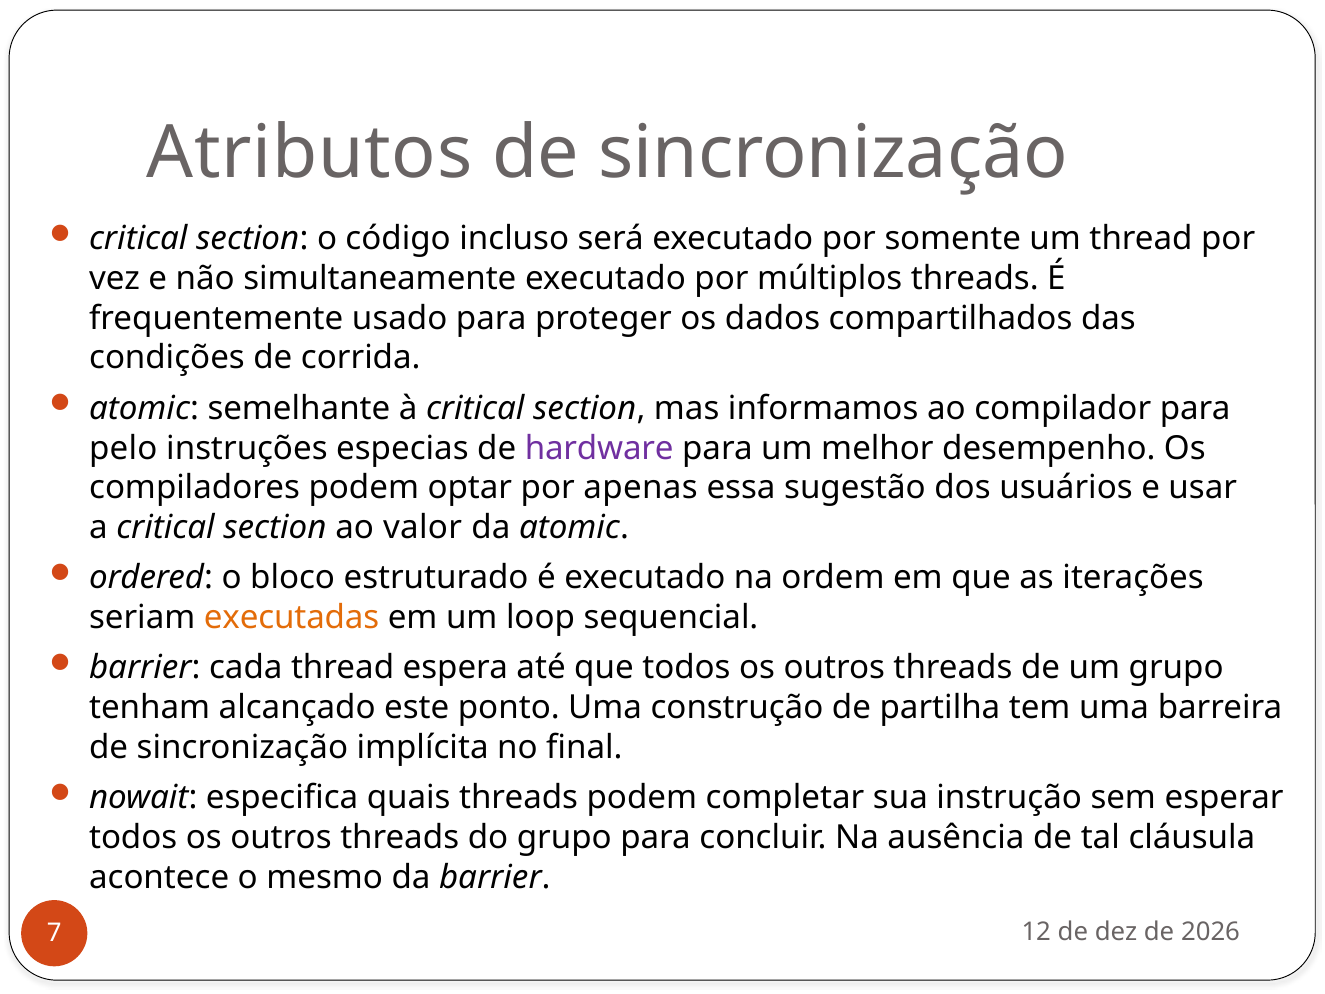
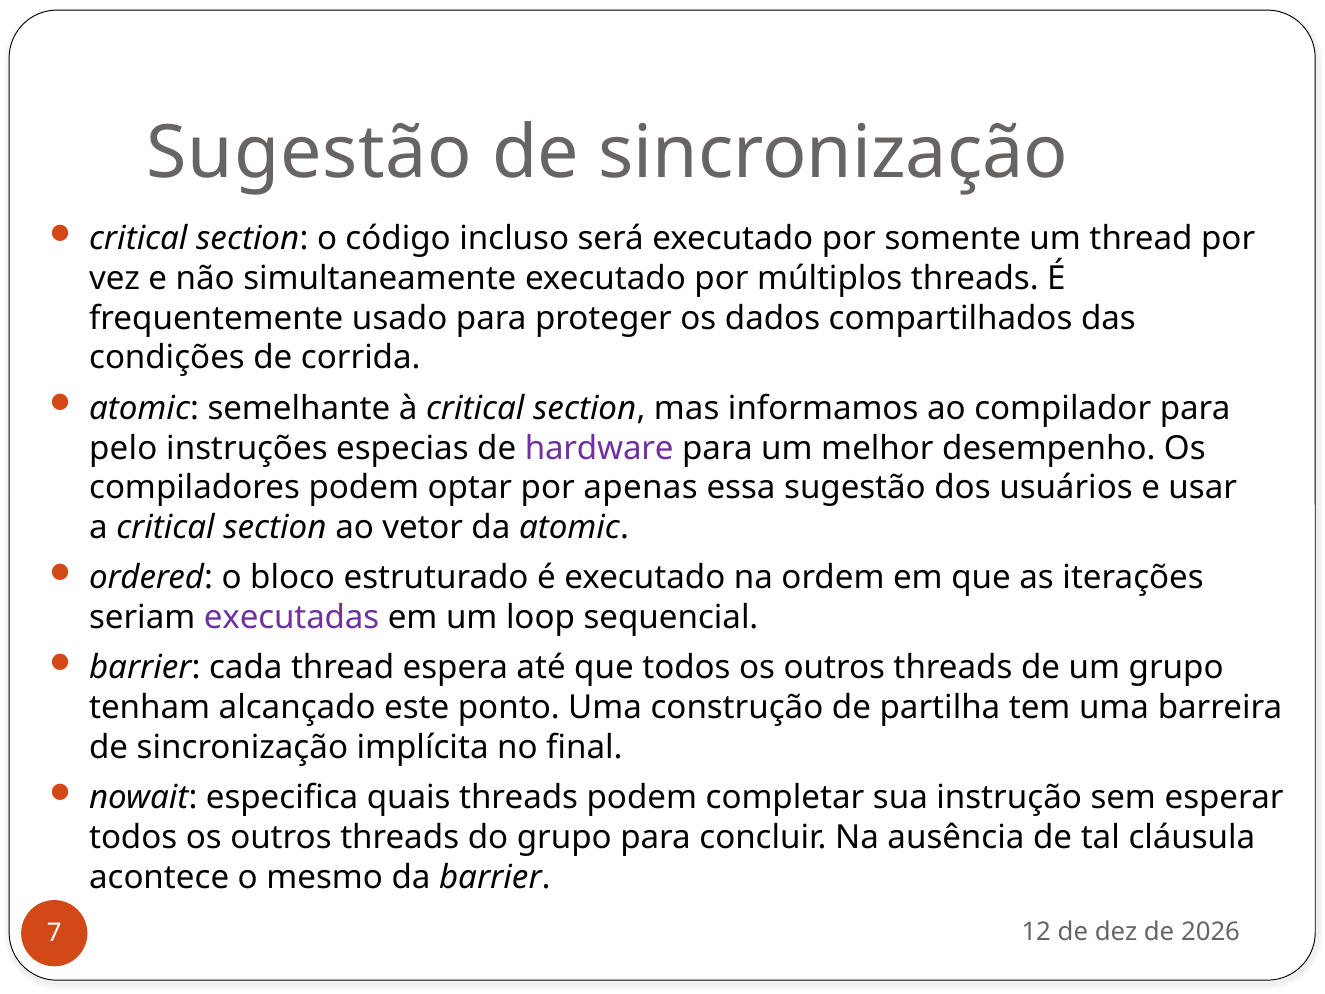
Atributos at (309, 153): Atributos -> Sugestão
valor: valor -> vetor
executadas colour: orange -> purple
